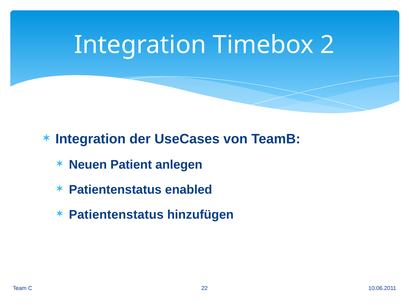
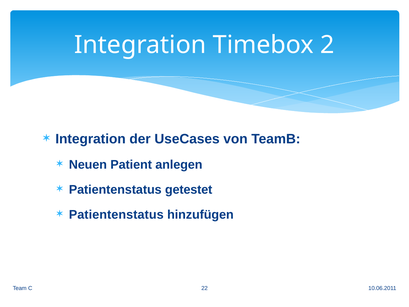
enabled: enabled -> getestet
